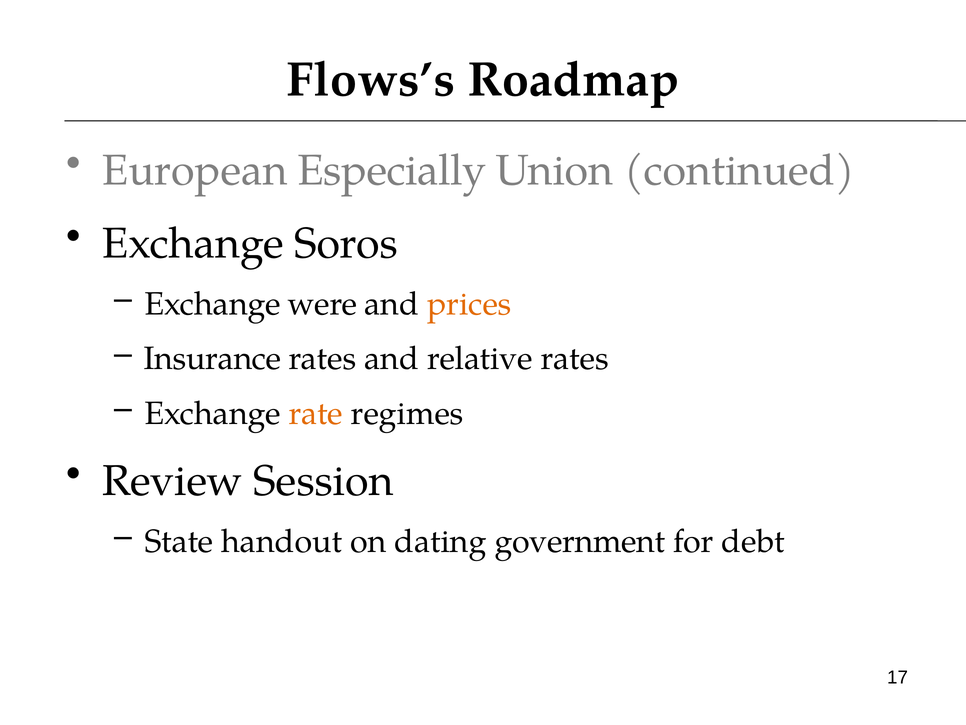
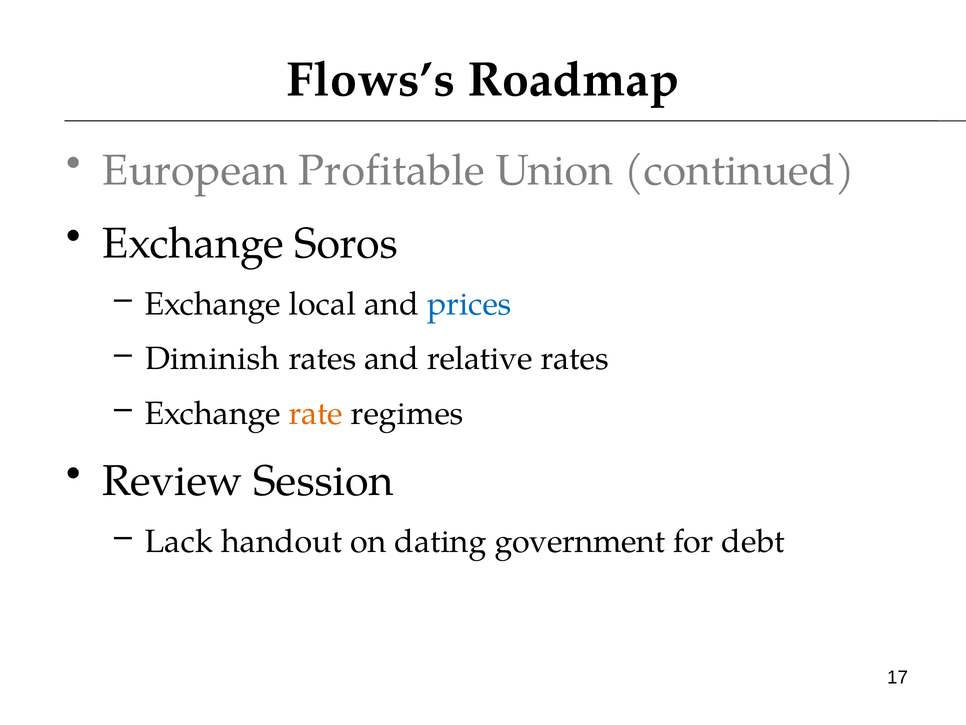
Especially: Especially -> Profitable
were: were -> local
prices colour: orange -> blue
Insurance: Insurance -> Diminish
State: State -> Lack
